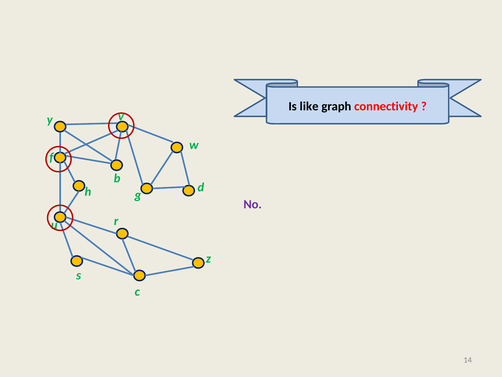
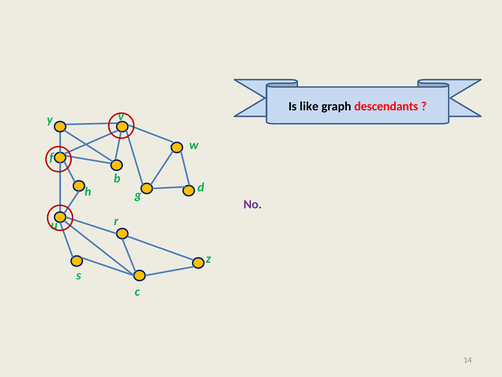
connectivity: connectivity -> descendants
